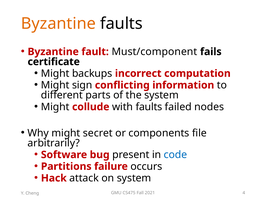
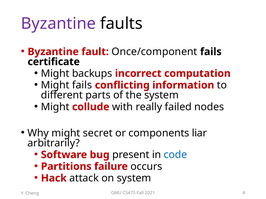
Byzantine at (58, 24) colour: orange -> purple
Must/component: Must/component -> Once/component
Might sign: sign -> fails
with faults: faults -> really
file: file -> liar
